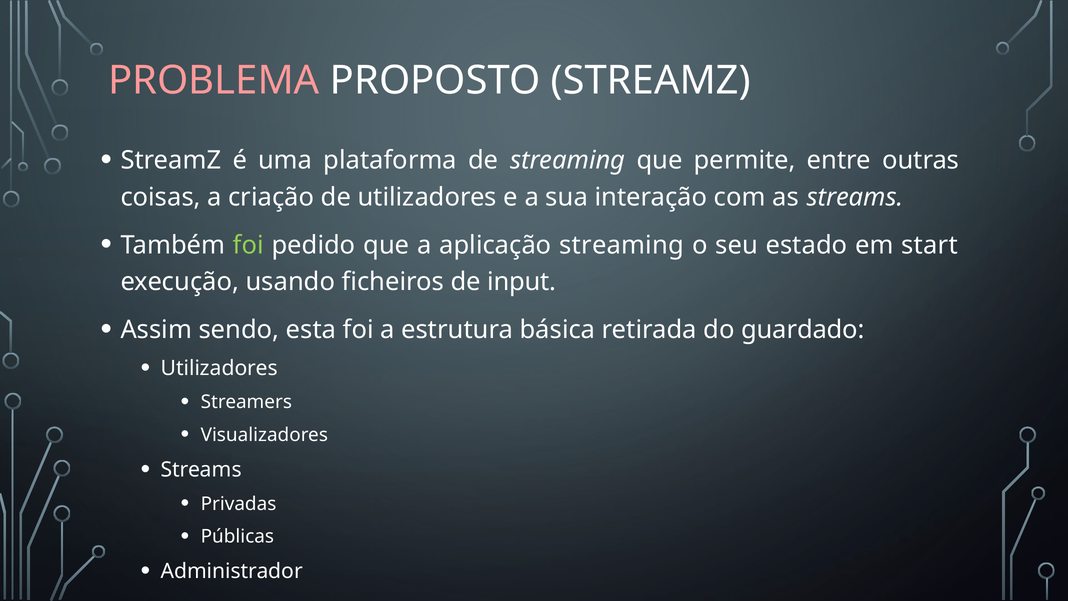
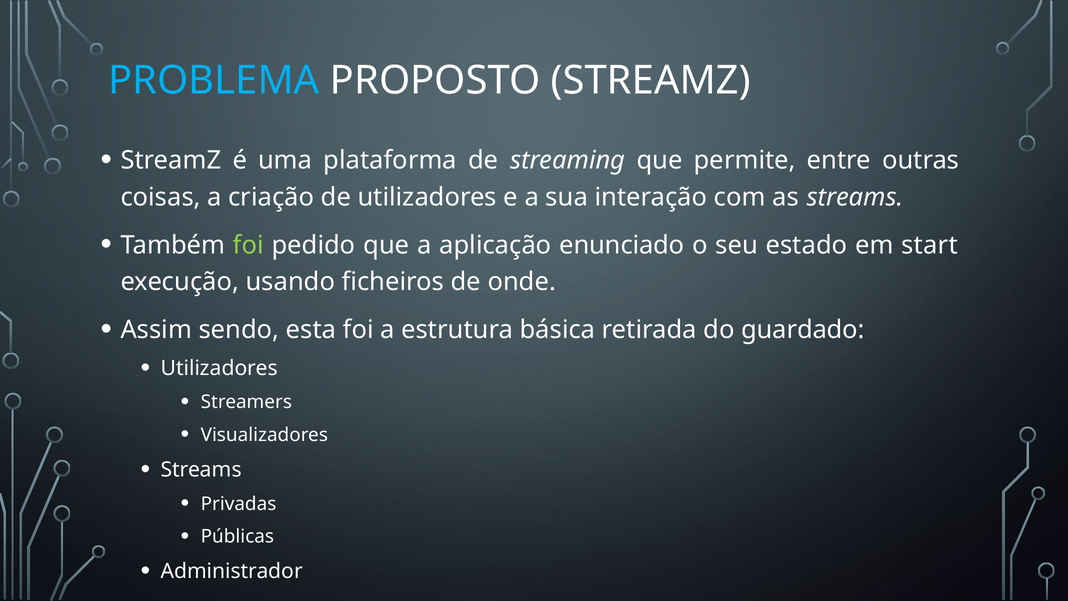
PROBLEMA colour: pink -> light blue
aplicação streaming: streaming -> enunciado
input: input -> onde
